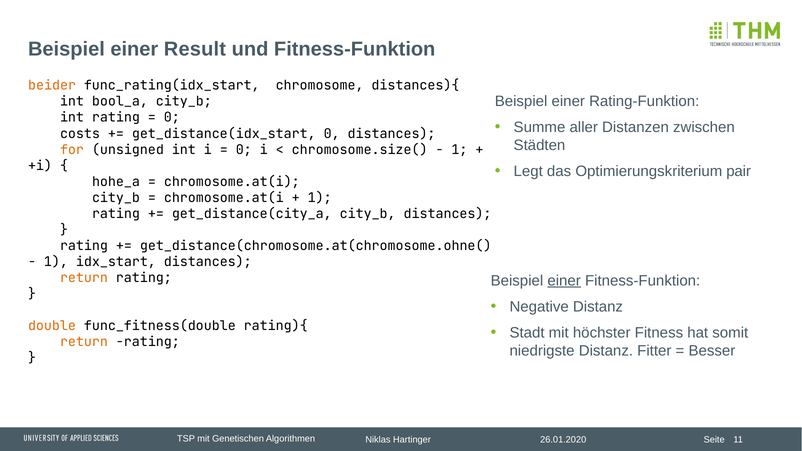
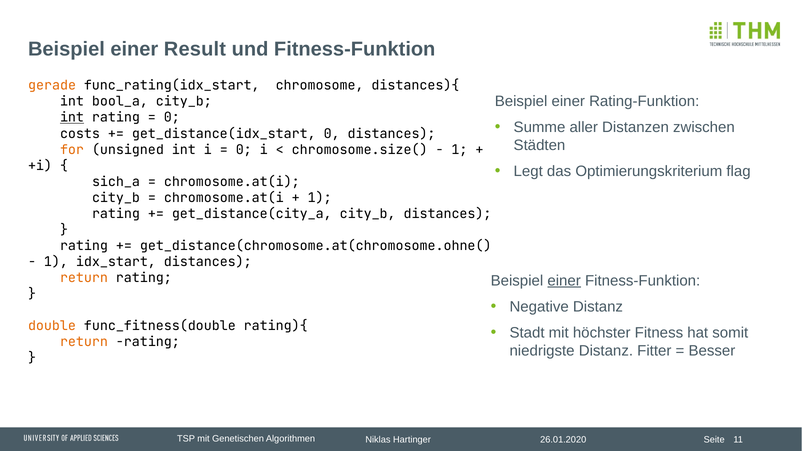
beider: beider -> gerade
int at (72, 118) underline: none -> present
pair: pair -> flag
hohe_a: hohe_a -> sich_a
